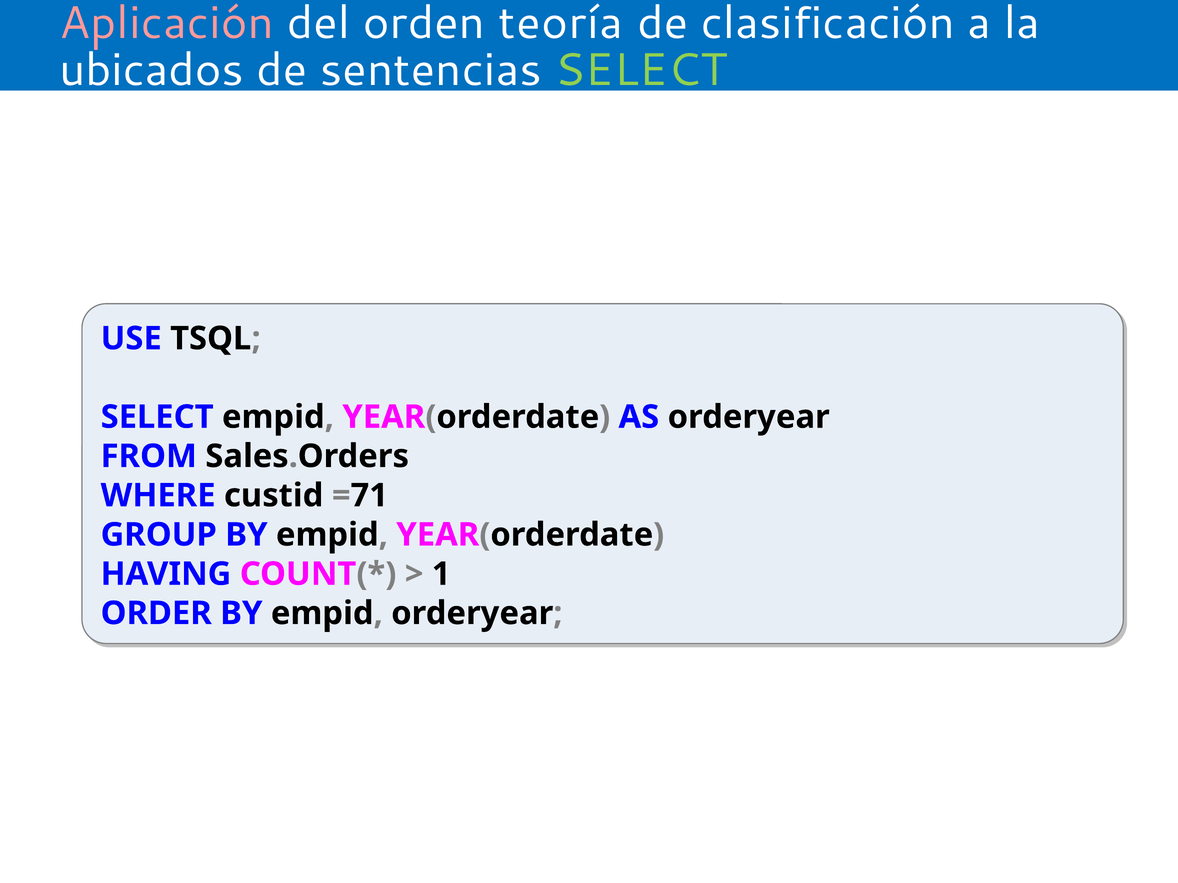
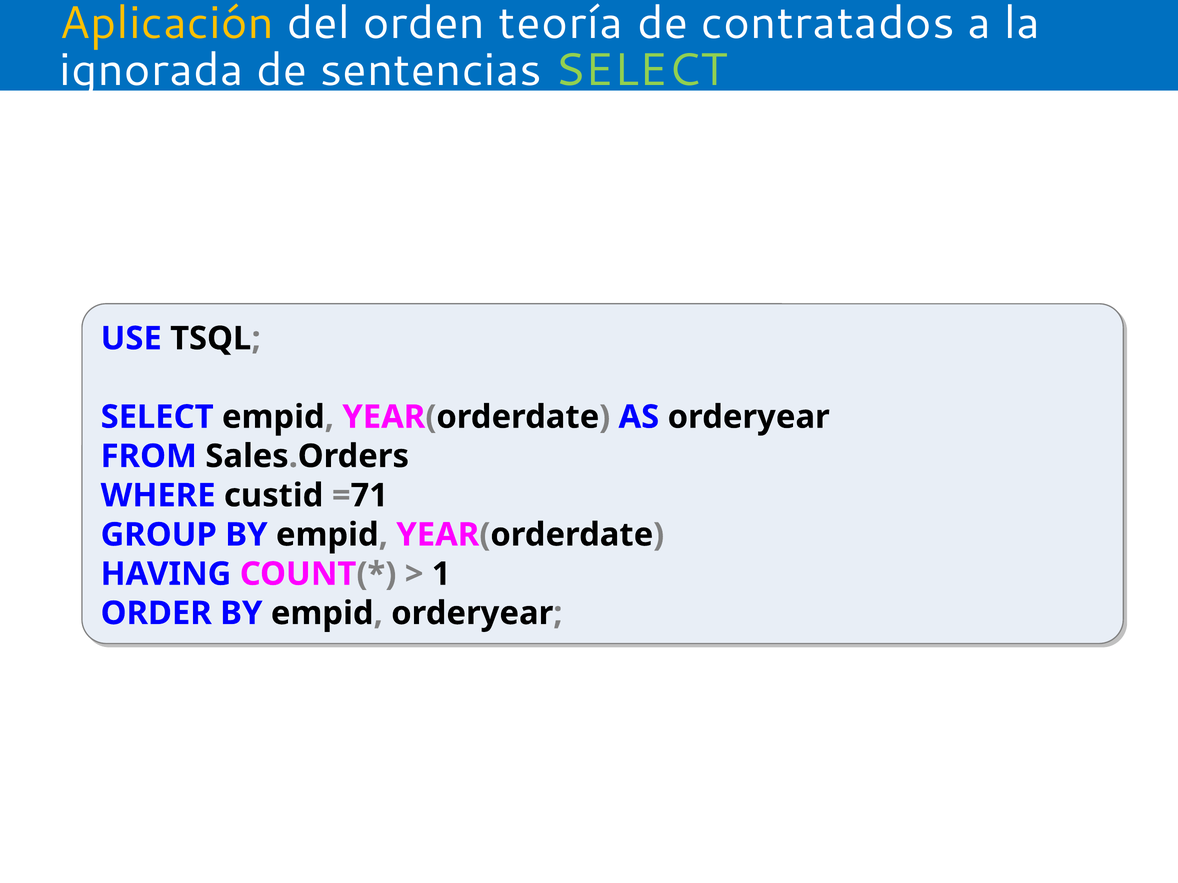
Aplicación colour: pink -> yellow
clasificación: clasificación -> contratados
ubicados: ubicados -> ignorada
